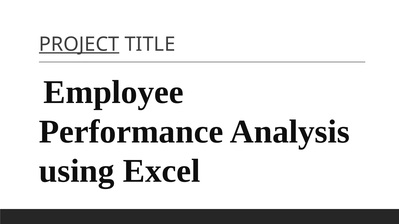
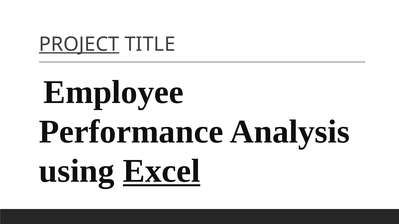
Excel underline: none -> present
